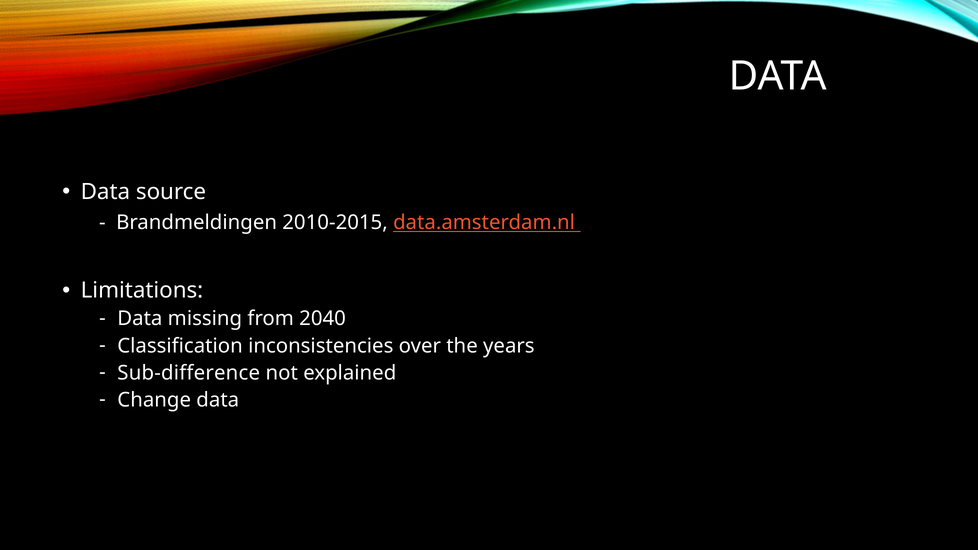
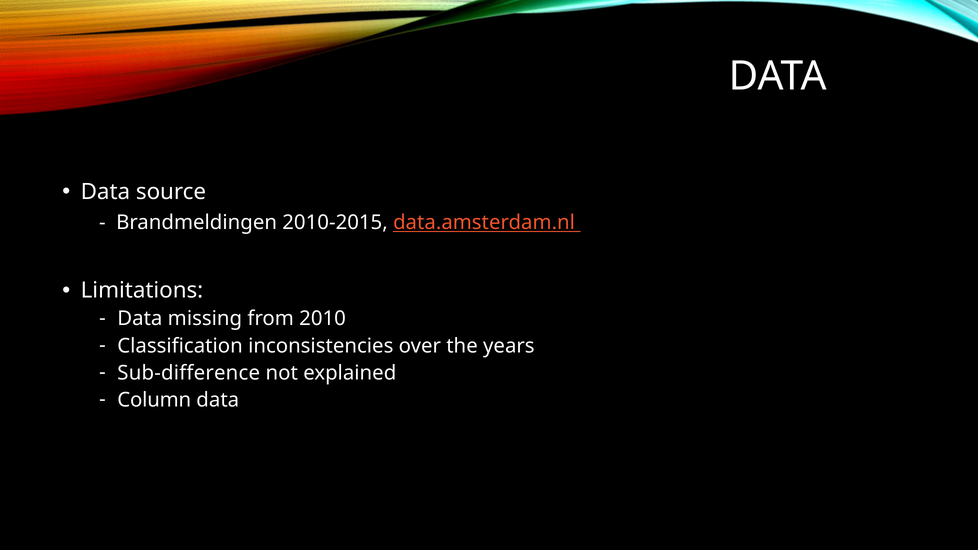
2040: 2040 -> 2010
Change: Change -> Column
